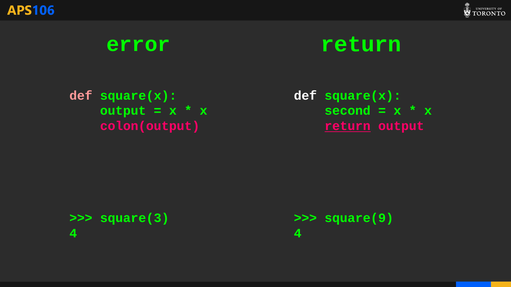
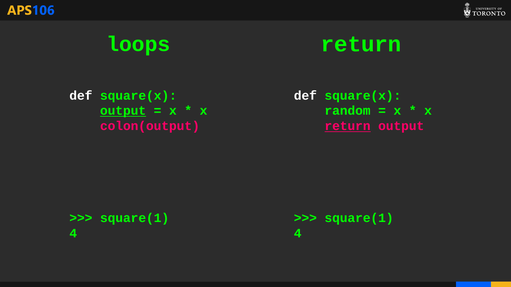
error: error -> loops
def at (81, 96) colour: pink -> white
output at (123, 111) underline: none -> present
second: second -> random
square(3 at (135, 218): square(3 -> square(1
square(9 at (359, 218): square(9 -> square(1
